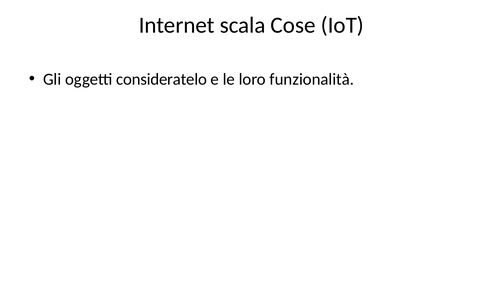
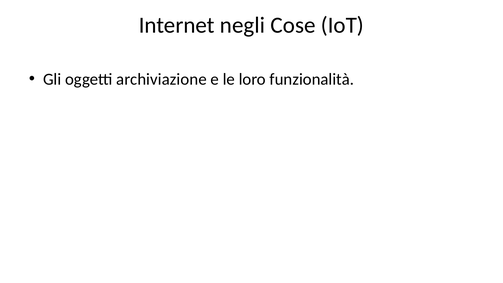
scala: scala -> negli
consideratelo: consideratelo -> archiviazione
